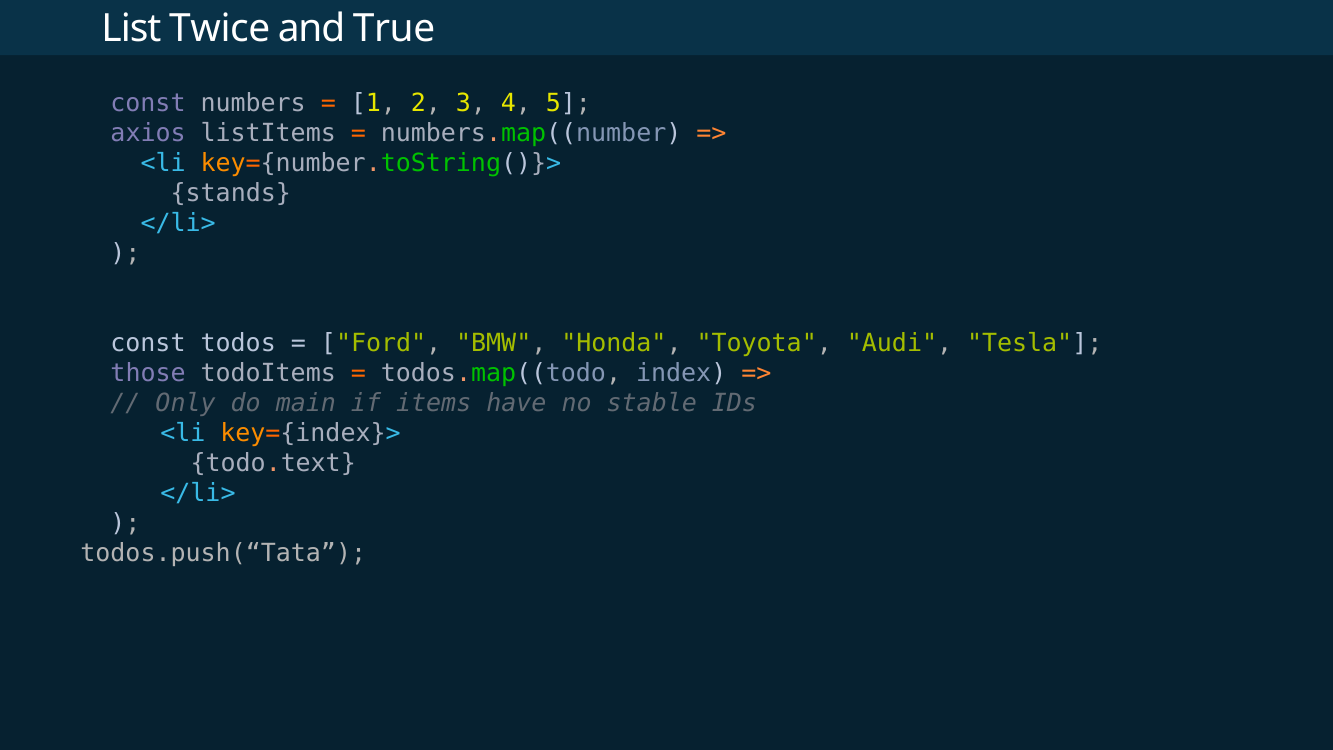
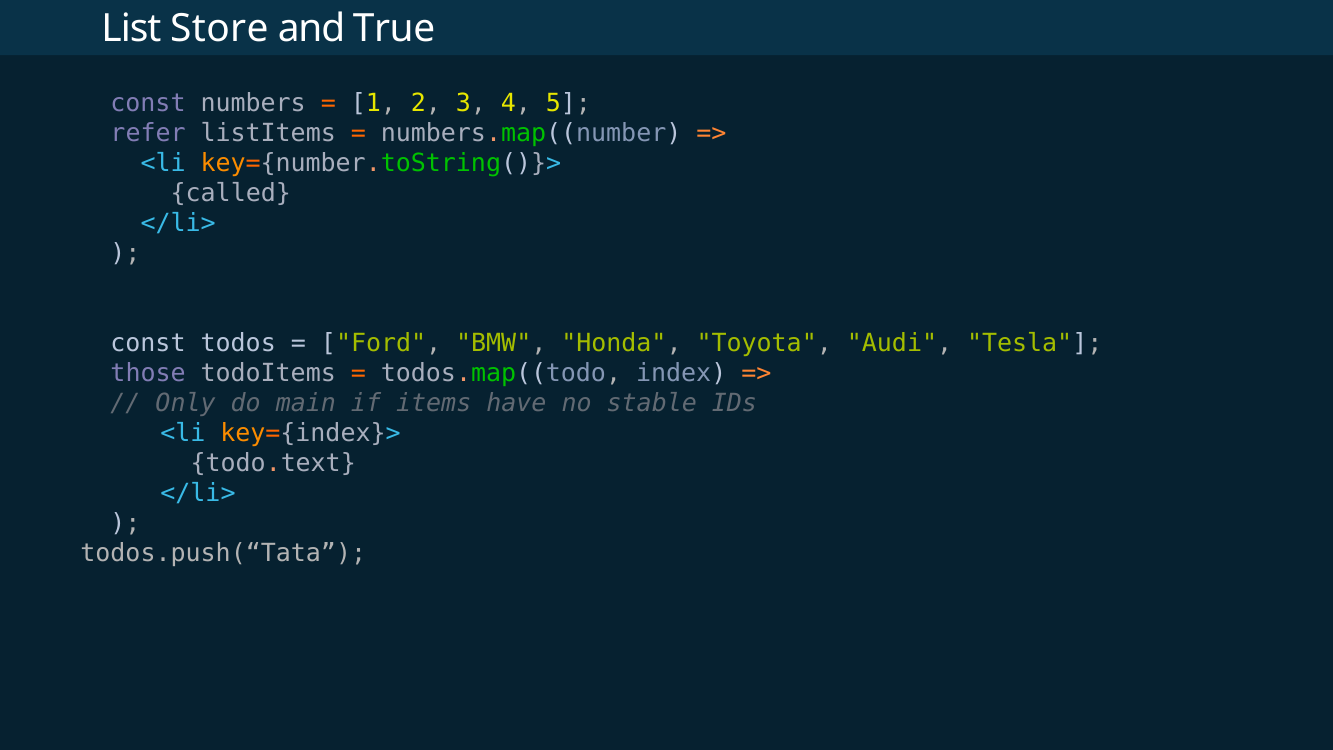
Twice: Twice -> Store
axios: axios -> refer
stands: stands -> called
